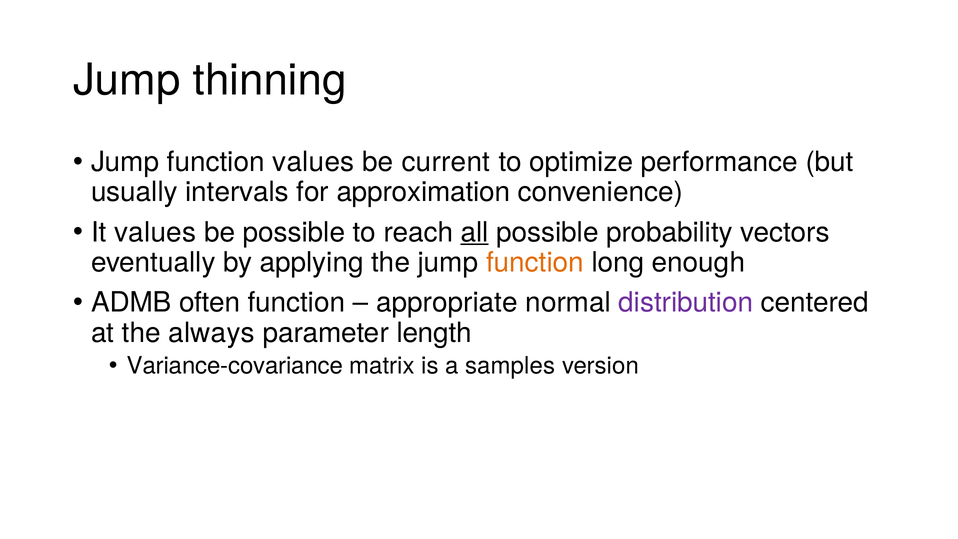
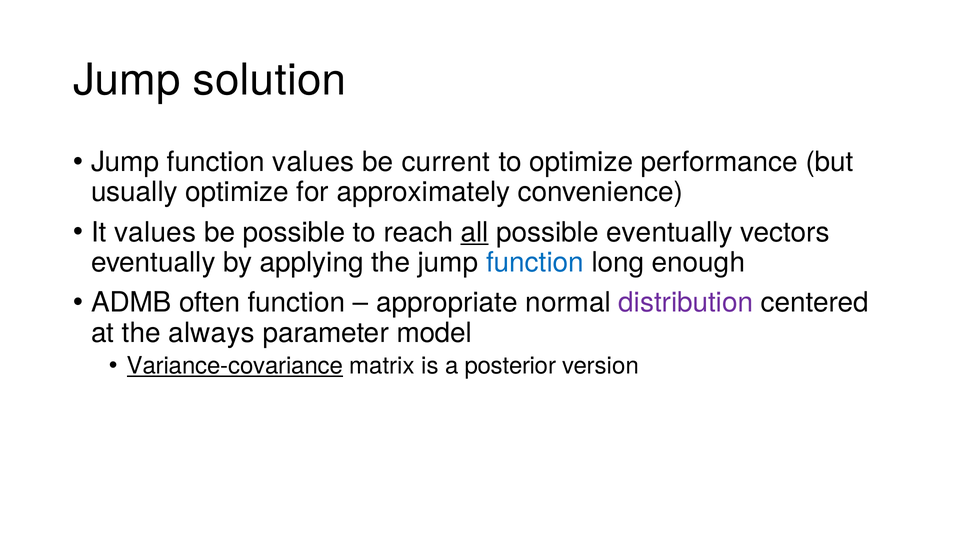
thinning: thinning -> solution
usually intervals: intervals -> optimize
approximation: approximation -> approximately
possible probability: probability -> eventually
function at (535, 263) colour: orange -> blue
length: length -> model
Variance-covariance underline: none -> present
samples: samples -> posterior
